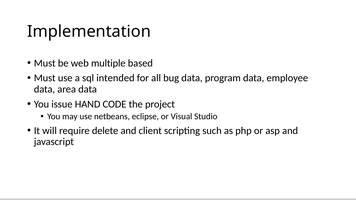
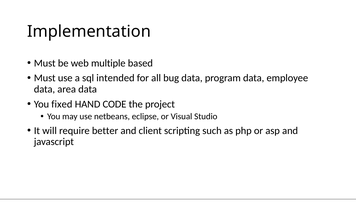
issue: issue -> fixed
delete: delete -> better
